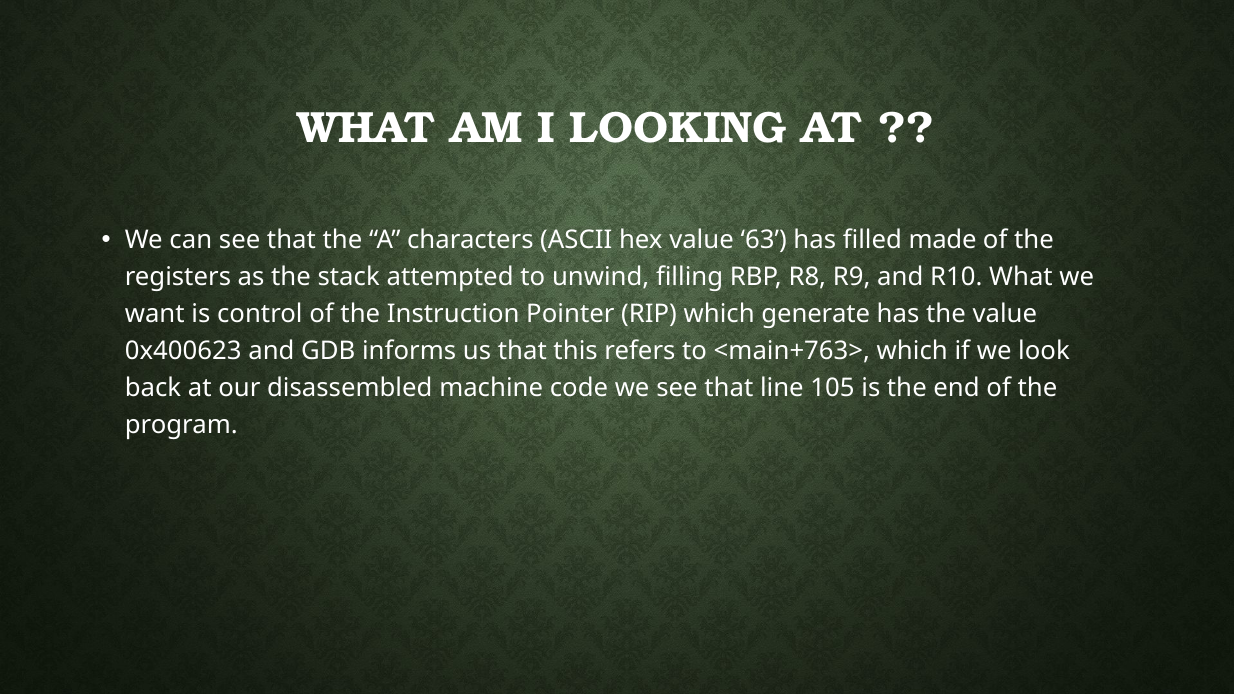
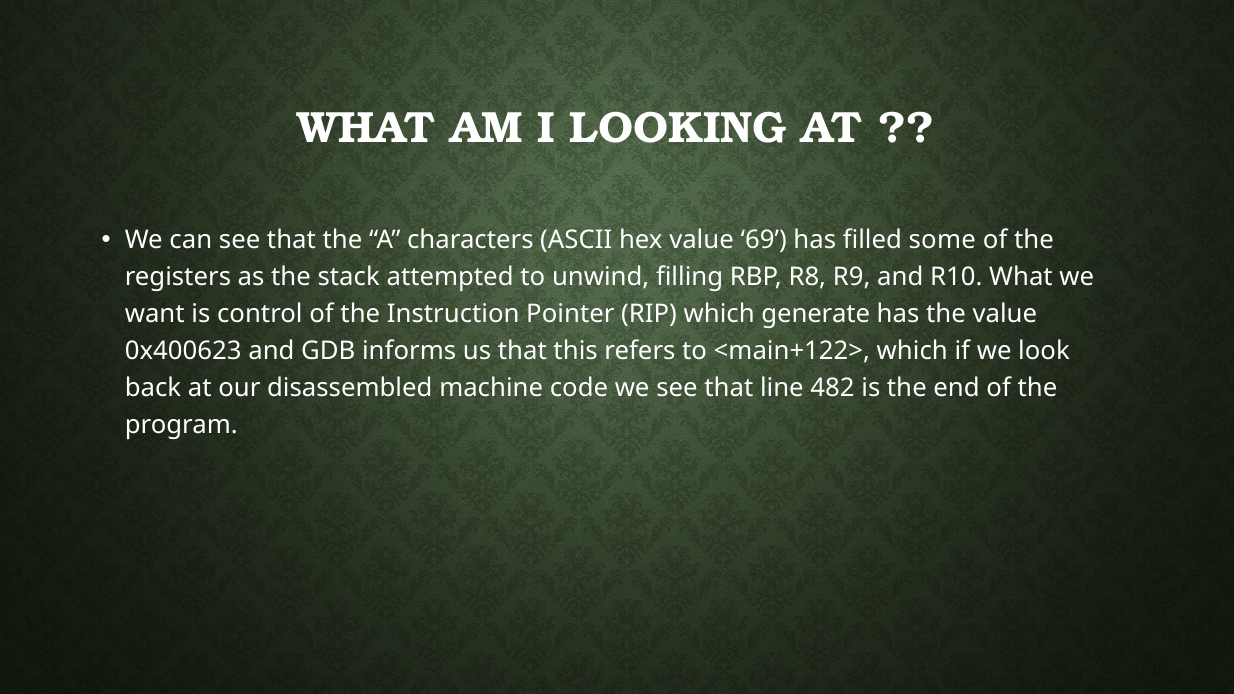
63: 63 -> 69
made: made -> some
<main+763>: <main+763> -> <main+122>
105: 105 -> 482
